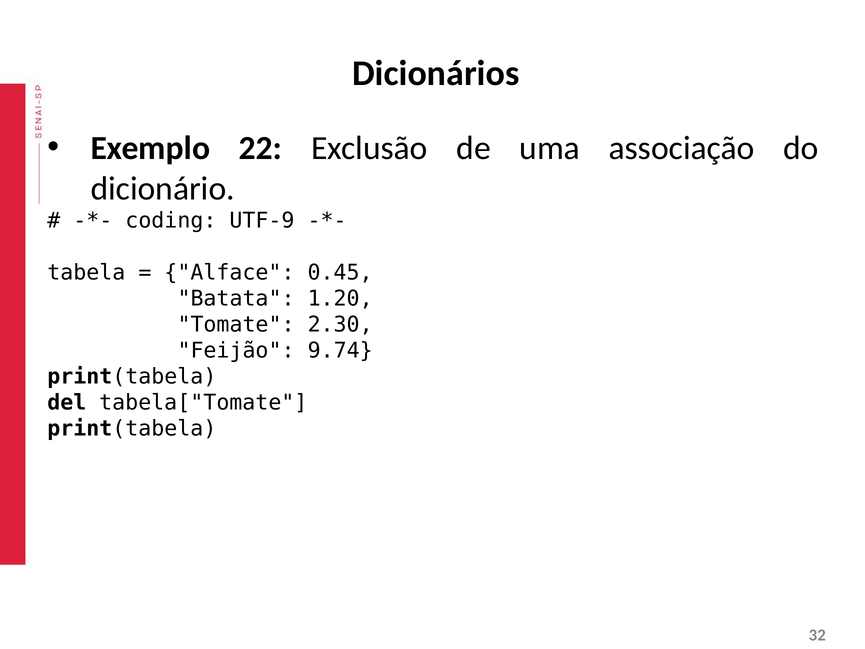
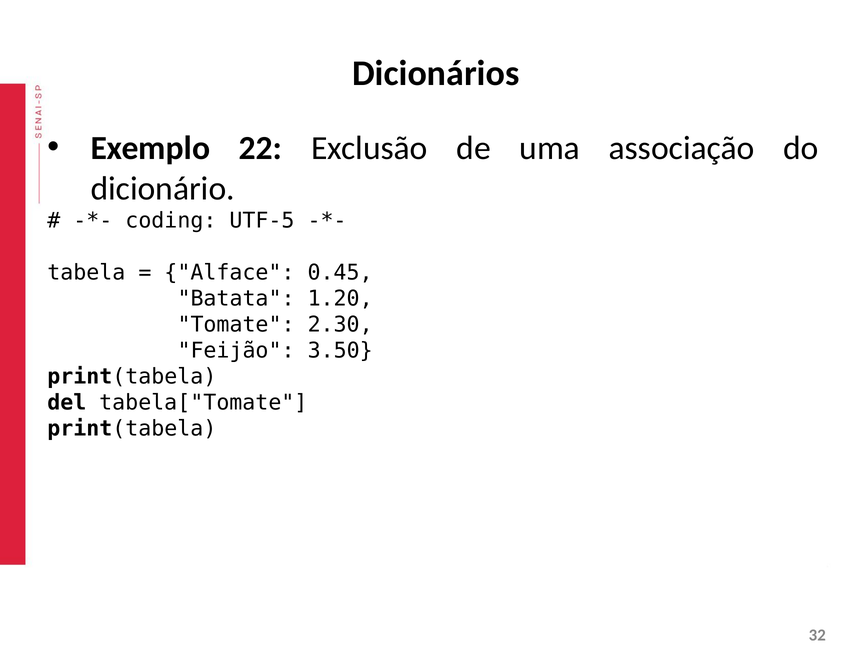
UTF-9: UTF-9 -> UTF-5
9.74: 9.74 -> 3.50
